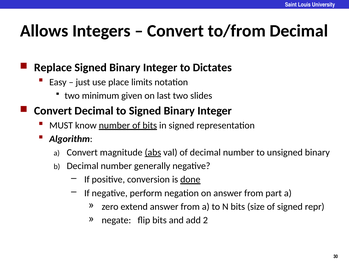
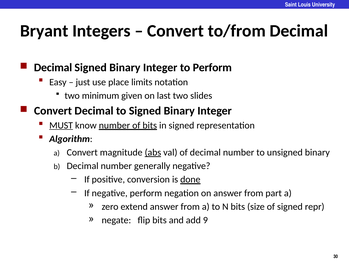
Allows: Allows -> Bryant
Replace at (53, 68): Replace -> Decimal
to Dictates: Dictates -> Perform
MUST underline: none -> present
2: 2 -> 9
